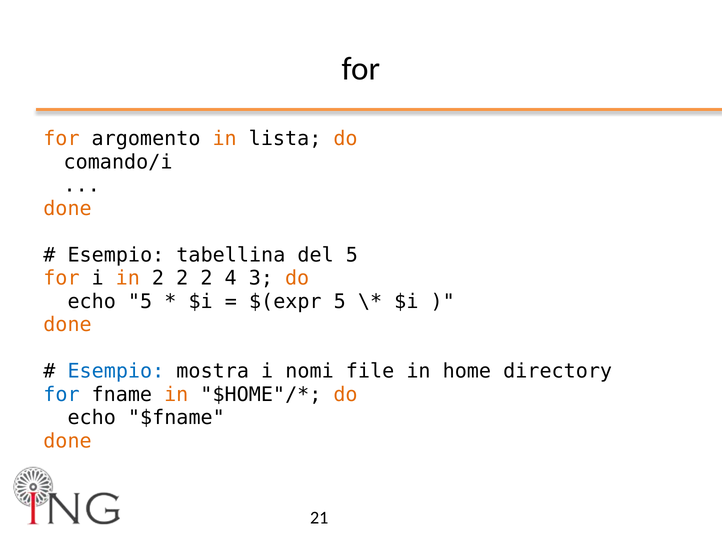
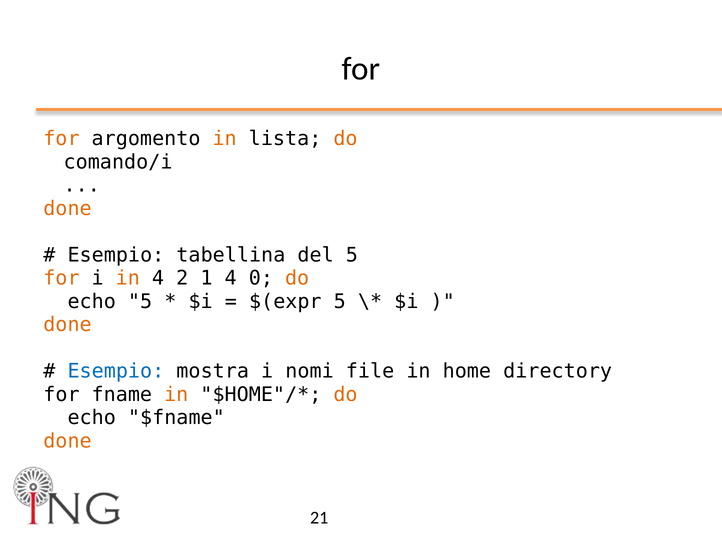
in 2: 2 -> 4
2 at (206, 278): 2 -> 1
3: 3 -> 0
for at (61, 395) colour: blue -> black
